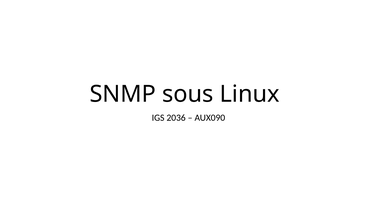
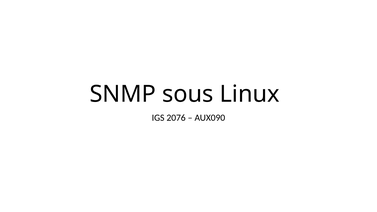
2036: 2036 -> 2076
